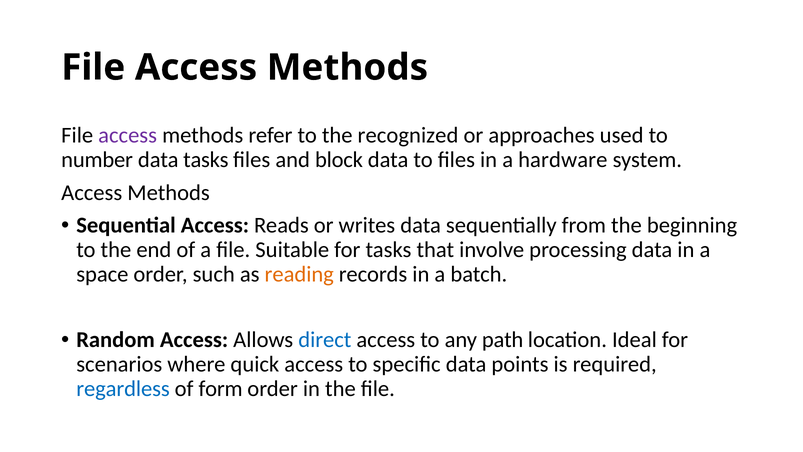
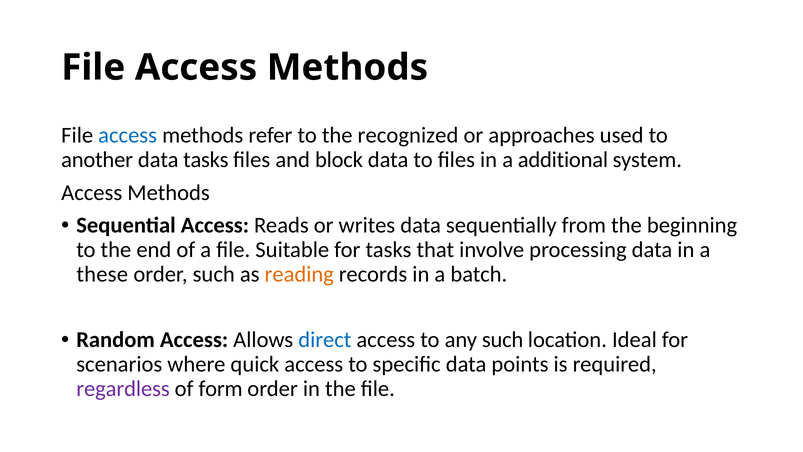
access at (128, 135) colour: purple -> blue
number: number -> another
hardware: hardware -> additional
space: space -> these
any path: path -> such
regardless colour: blue -> purple
